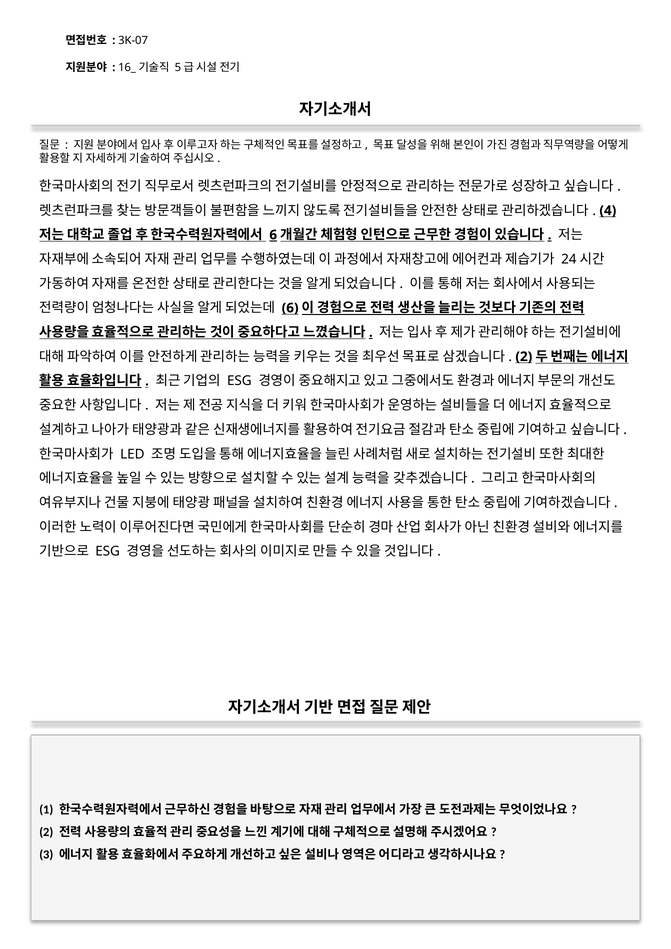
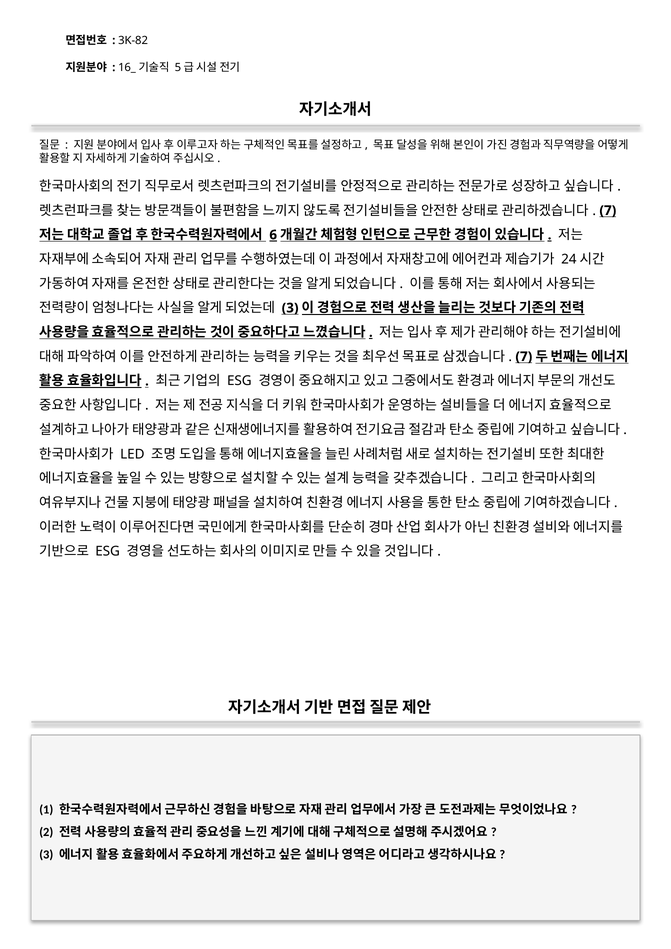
3K-07: 3K-07 -> 3K-82
4 at (608, 211): 4 -> 7
6 at (290, 308): 6 -> 3
2 at (524, 357): 2 -> 7
